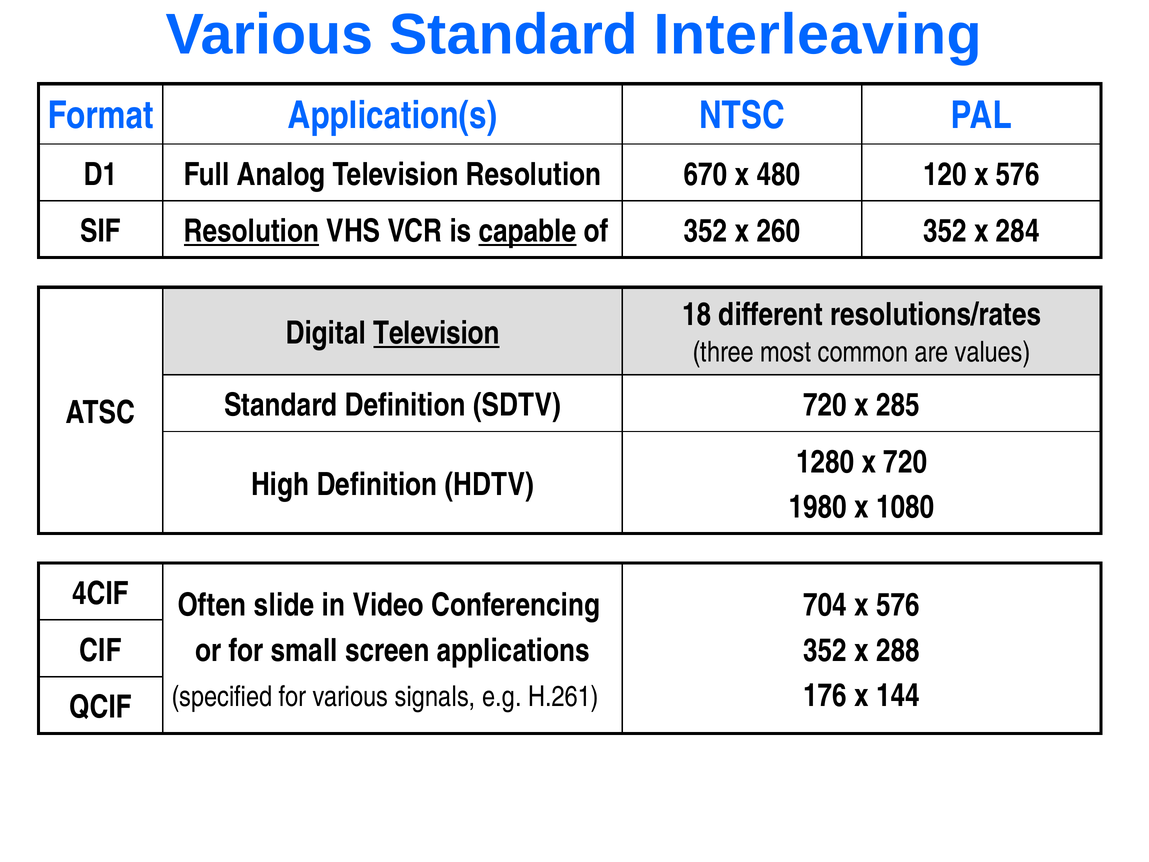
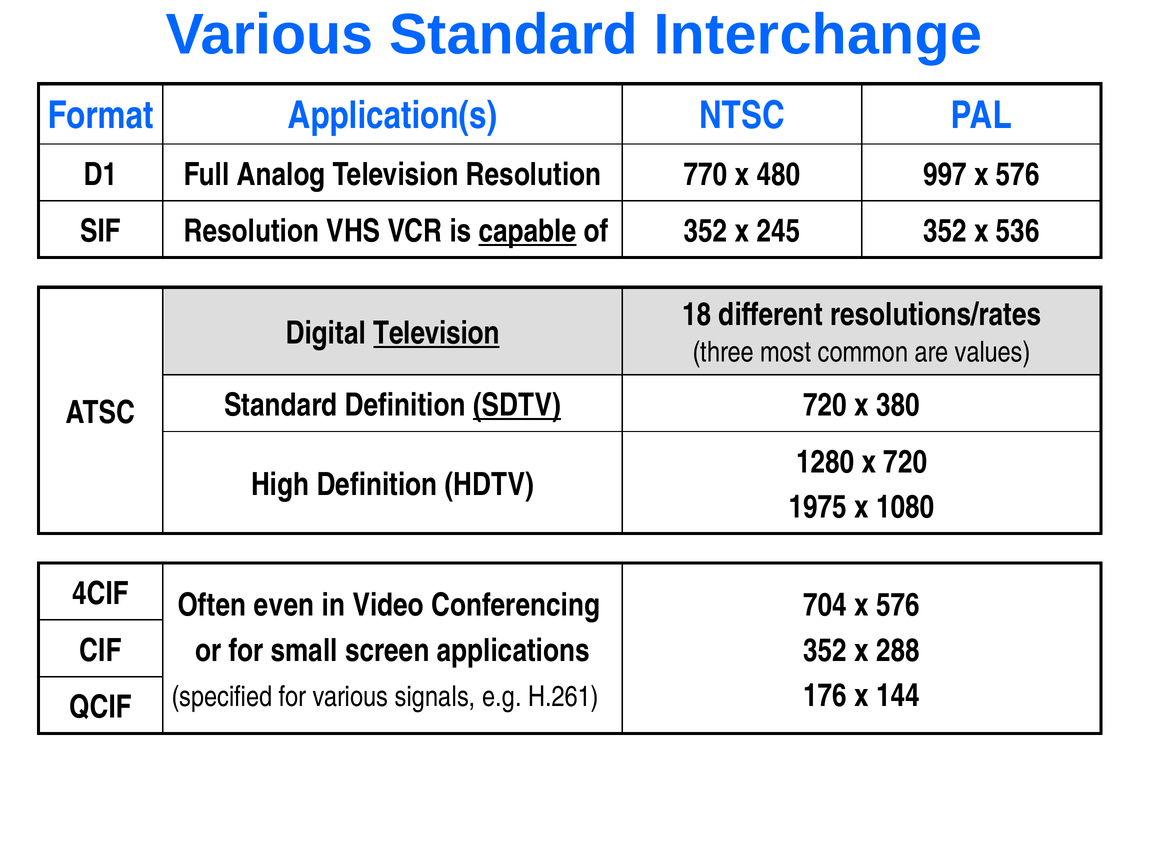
Interleaving: Interleaving -> Interchange
670: 670 -> 770
120: 120 -> 997
Resolution at (252, 231) underline: present -> none
260: 260 -> 245
284: 284 -> 536
SDTV underline: none -> present
285: 285 -> 380
1980: 1980 -> 1975
slide: slide -> even
